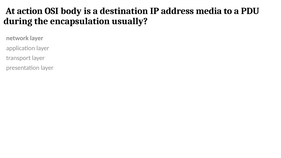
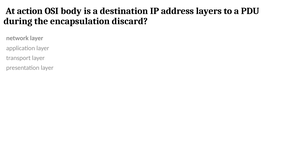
media: media -> layers
usually: usually -> discard
